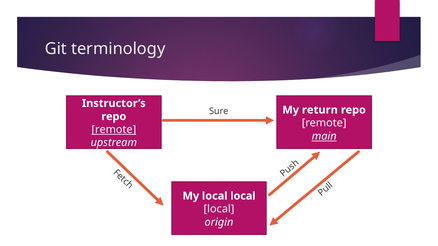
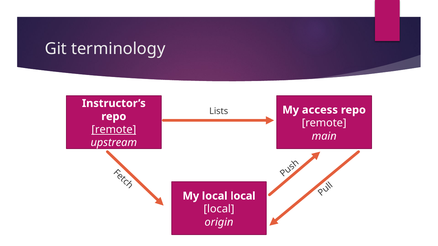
return: return -> access
Sure: Sure -> Lists
main underline: present -> none
